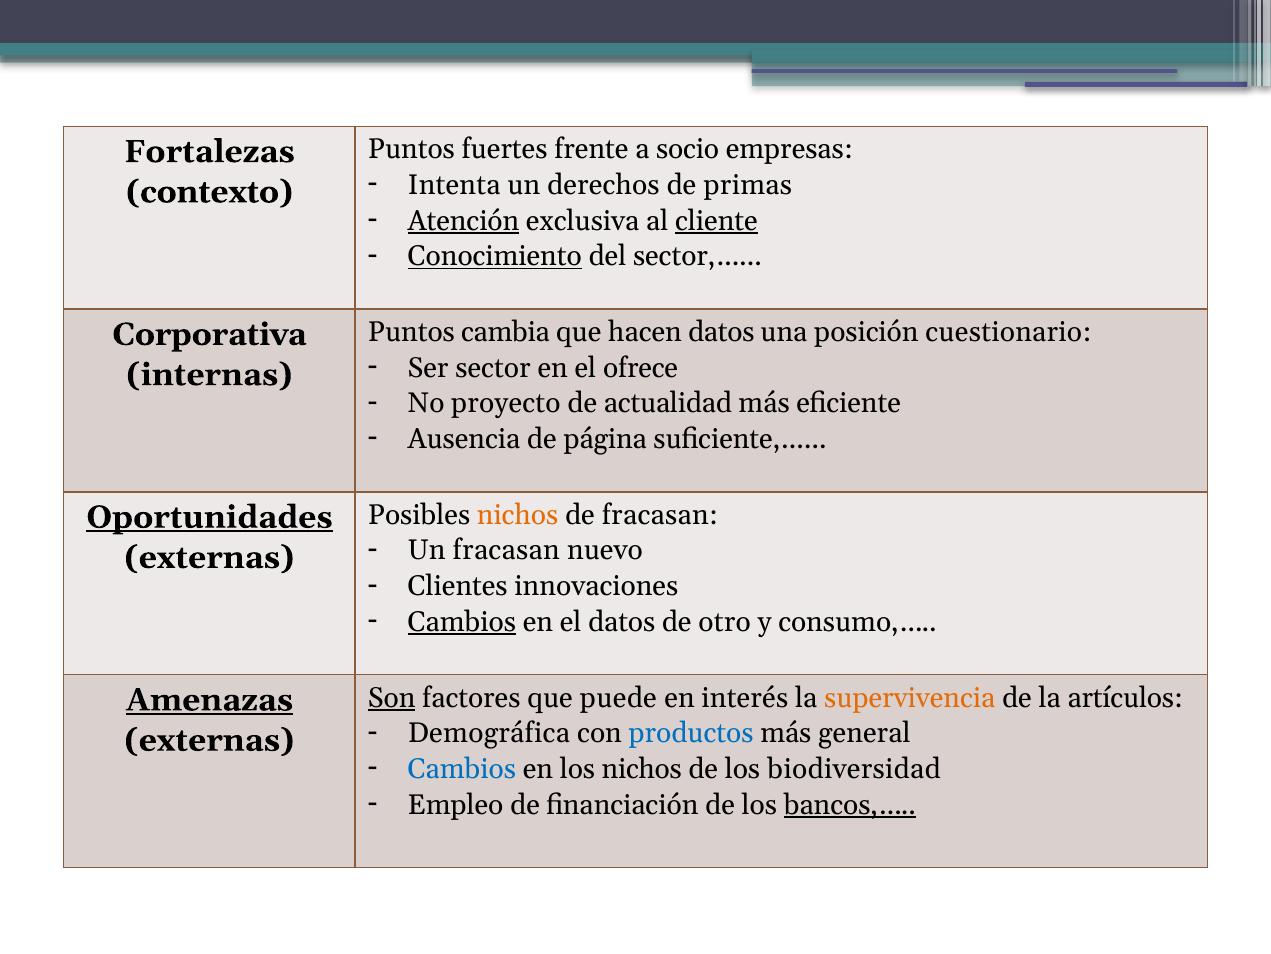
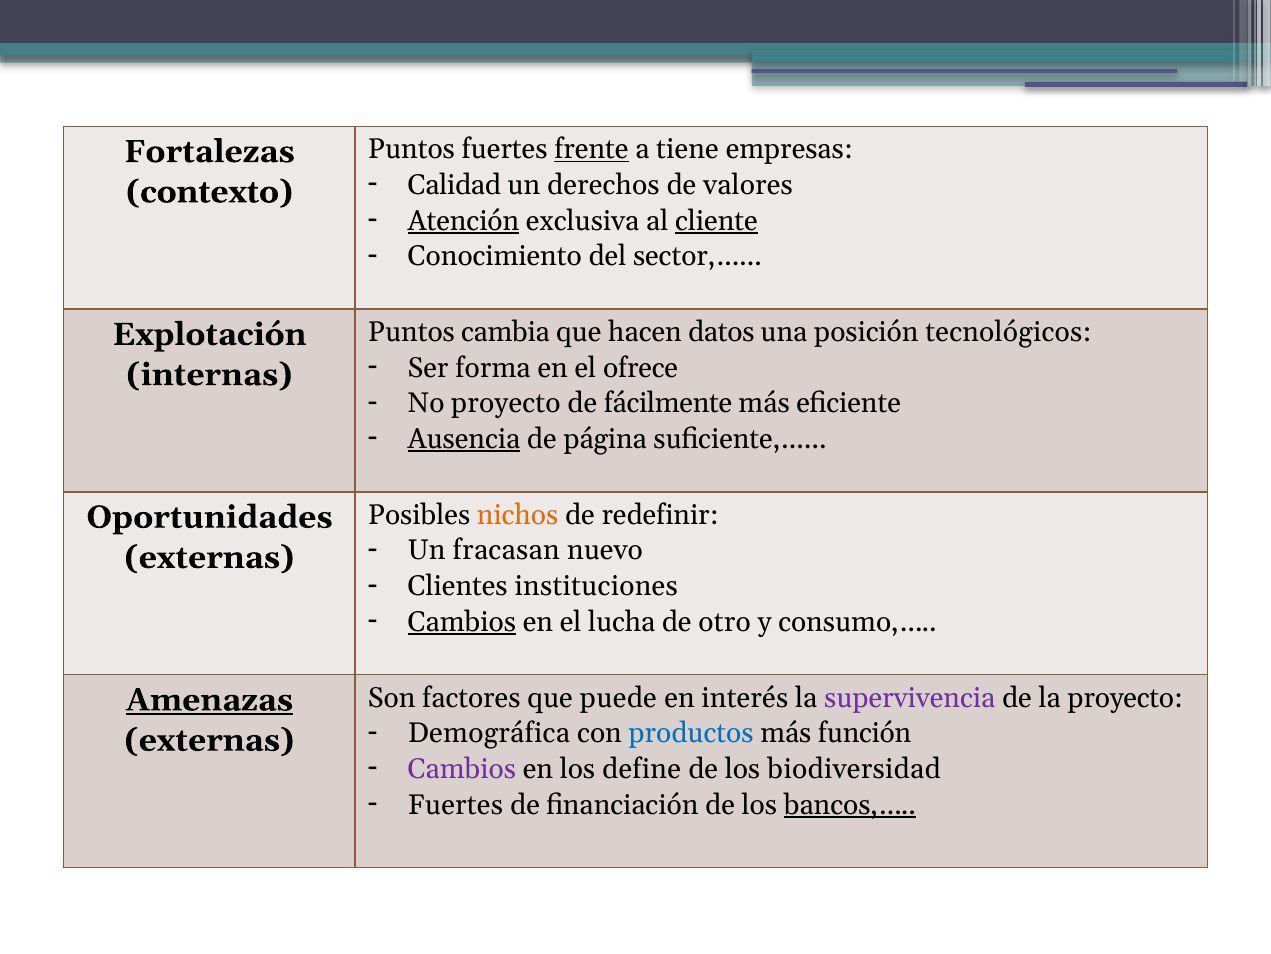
frente underline: none -> present
socio: socio -> tiene
Intenta: Intenta -> Calidad
primas: primas -> valores
Conocimiento underline: present -> none
Corporativa: Corporativa -> Explotación
cuestionario: cuestionario -> tecnológicos
sector: sector -> forma
actualidad: actualidad -> fácilmente
Ausencia underline: none -> present
Oportunidades underline: present -> none
de fracasan: fracasan -> redefinir
innovaciones: innovaciones -> instituciones
el datos: datos -> lucha
Son underline: present -> none
supervivencia colour: orange -> purple
la artículos: artículos -> proyecto
general: general -> función
Cambios at (462, 768) colour: blue -> purple
los nichos: nichos -> define
Empleo at (456, 804): Empleo -> Fuertes
